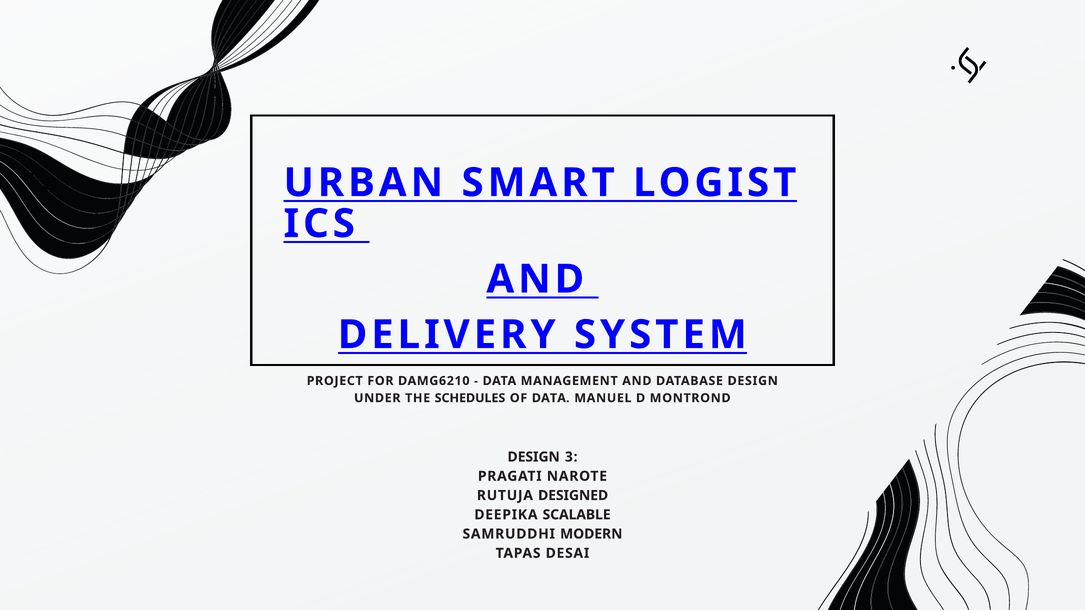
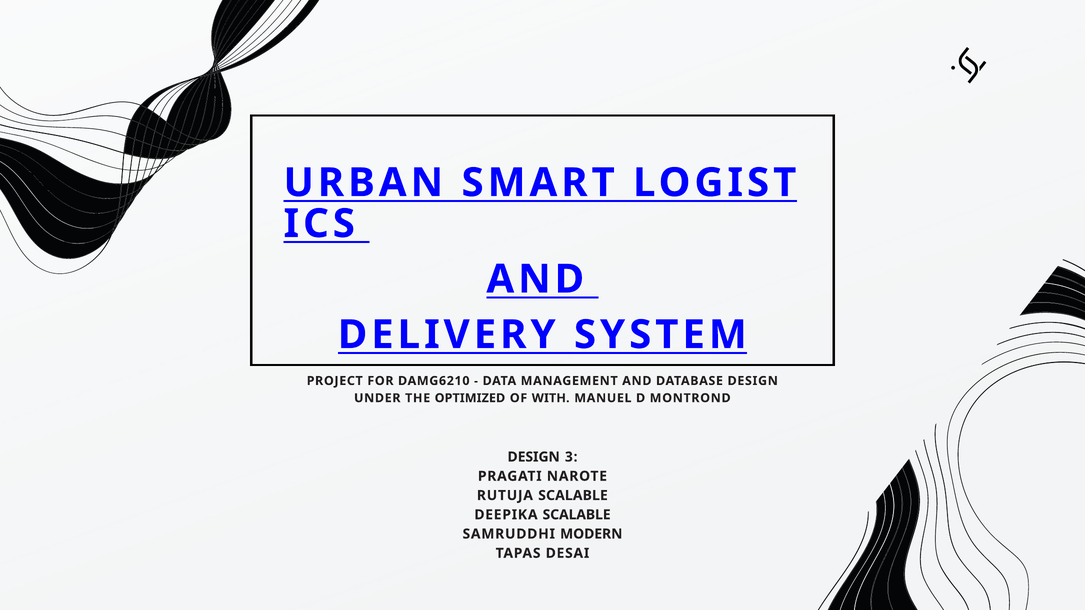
SCHEDULES: SCHEDULES -> OPTIMIZED
OF DATA: DATA -> WITH
RUTUJA DESIGNED: DESIGNED -> SCALABLE
